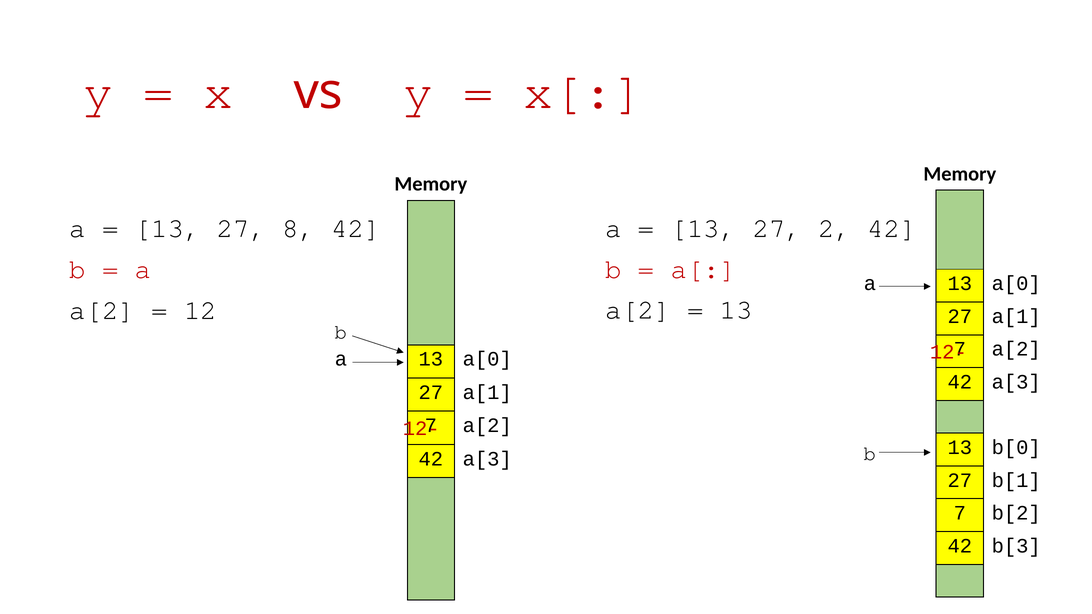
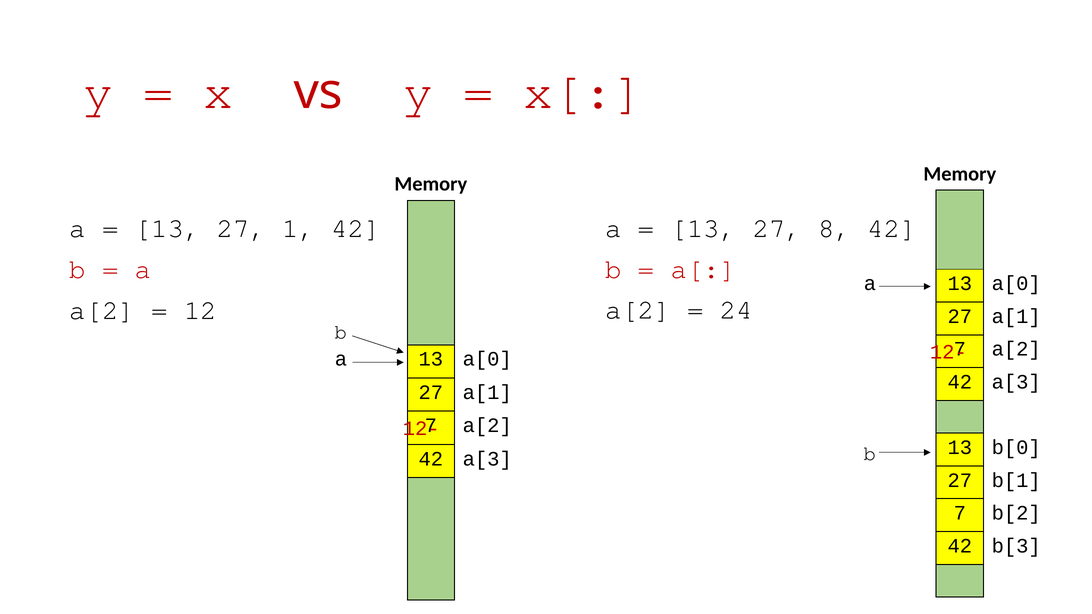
2: 2 -> 8
8: 8 -> 1
13 at (736, 310): 13 -> 24
